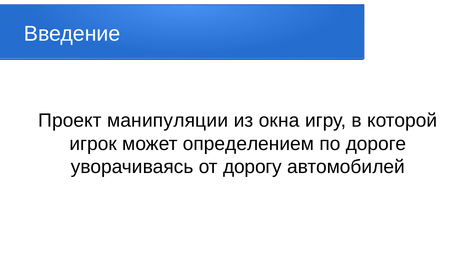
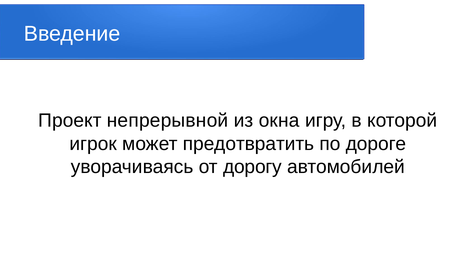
манипуляции: манипуляции -> непрерывной
определением: определением -> предотвратить
